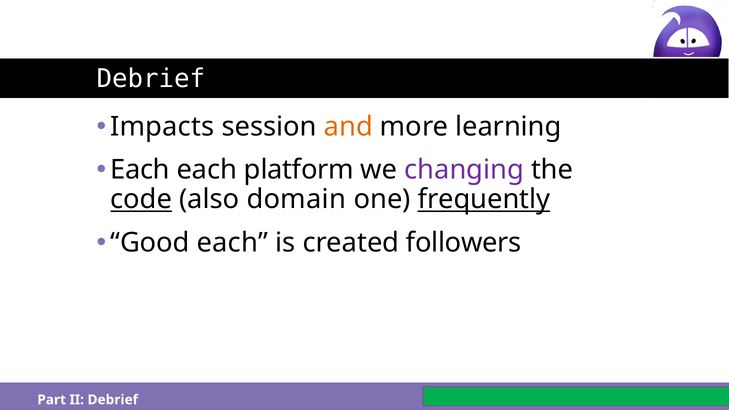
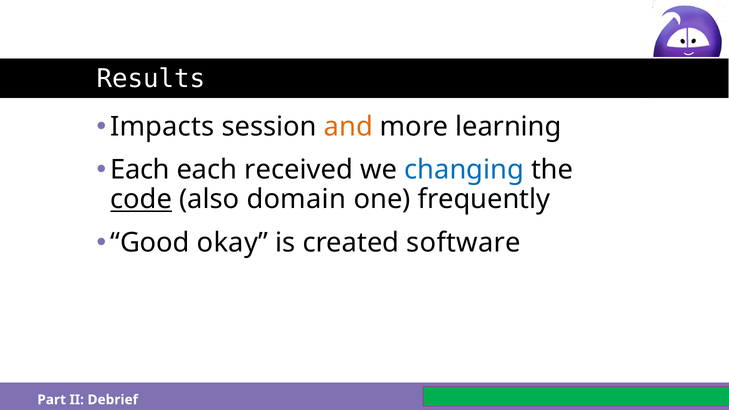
Debrief at (151, 79): Debrief -> Results
platform: platform -> received
changing colour: purple -> blue
frequently underline: present -> none
Good each: each -> okay
followers: followers -> software
